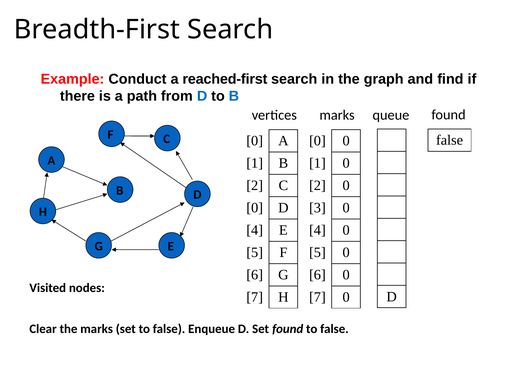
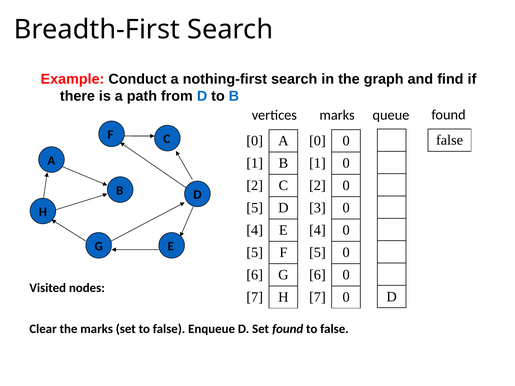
reached-first: reached-first -> nothing-first
0 at (255, 208): 0 -> 5
